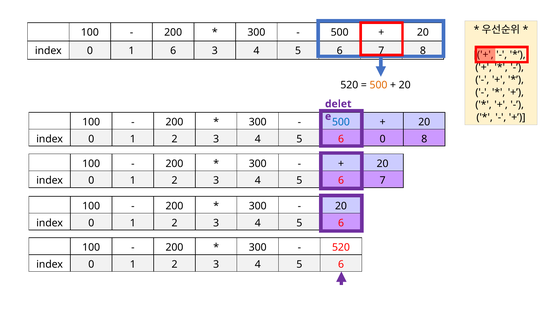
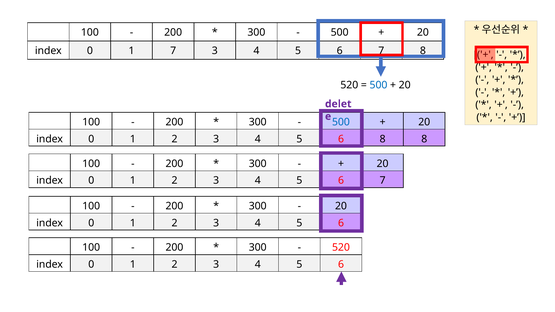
1 6: 6 -> 7
500 at (378, 85) colour: orange -> blue
0 at (383, 139): 0 -> 8
